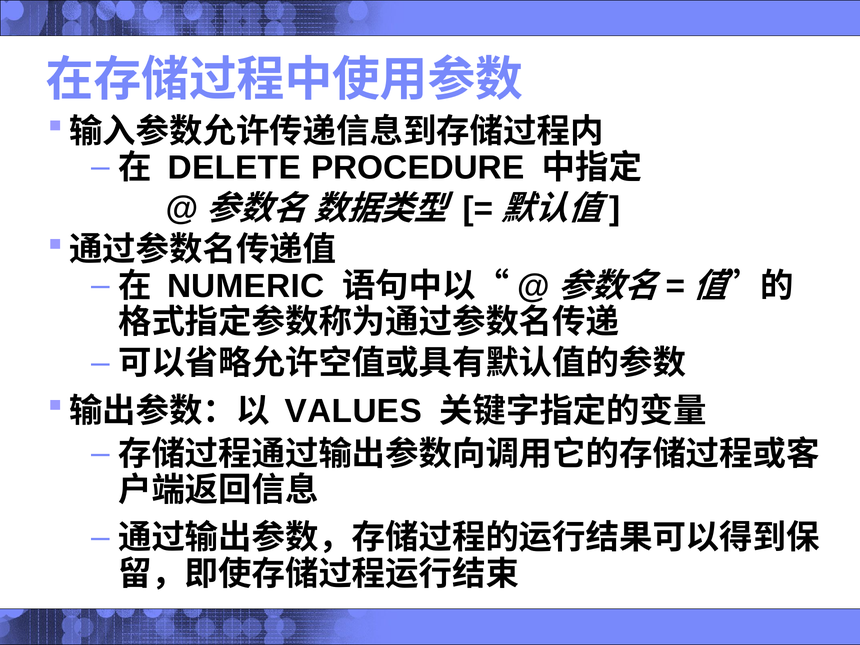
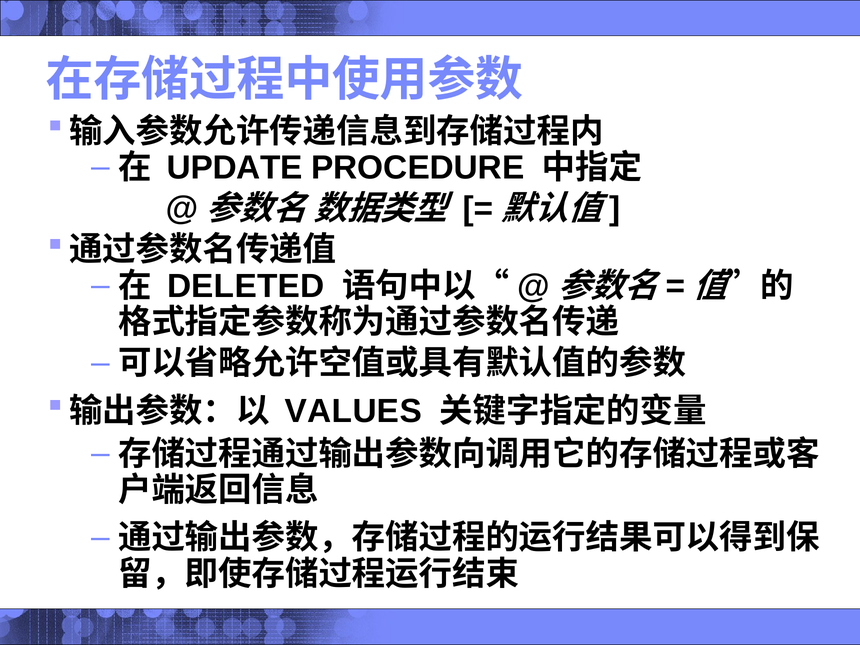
DELETE: DELETE -> UPDATE
NUMERIC: NUMERIC -> DELETED
